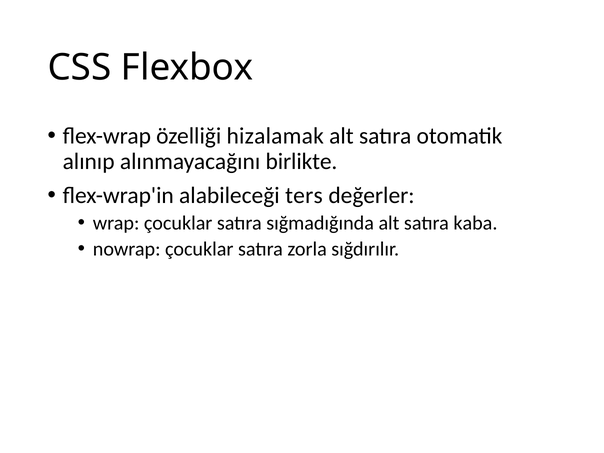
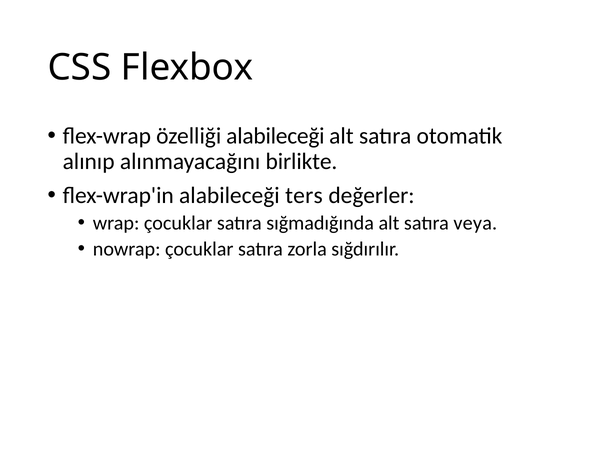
özelliği hizalamak: hizalamak -> alabileceği
kaba: kaba -> veya
